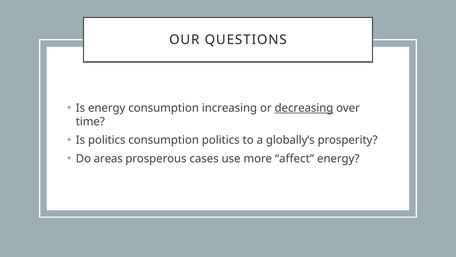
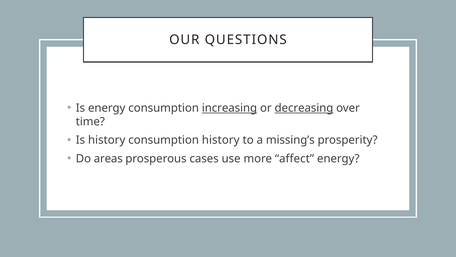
increasing underline: none -> present
Is politics: politics -> history
consumption politics: politics -> history
globally’s: globally’s -> missing’s
